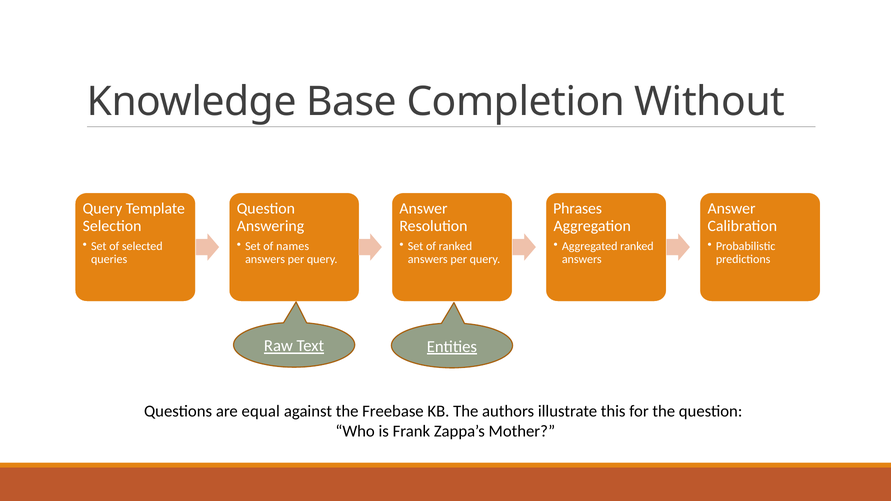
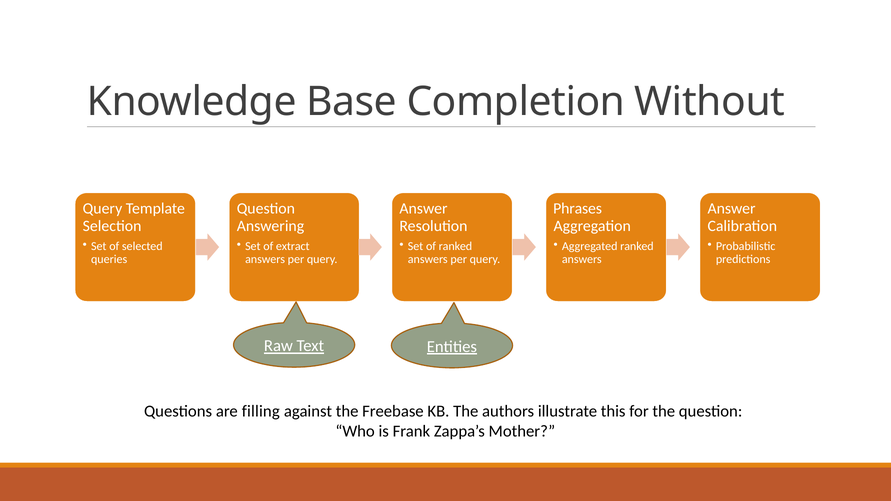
names: names -> extract
equal: equal -> filling
